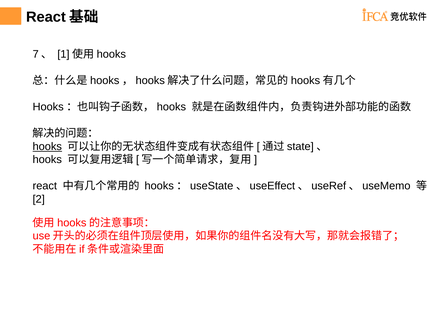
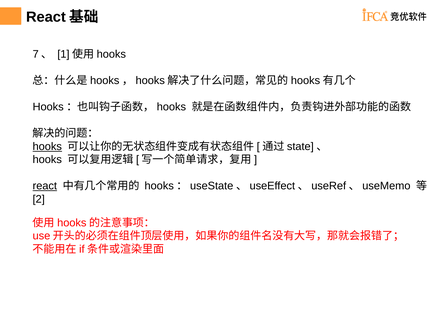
react underline: none -> present
